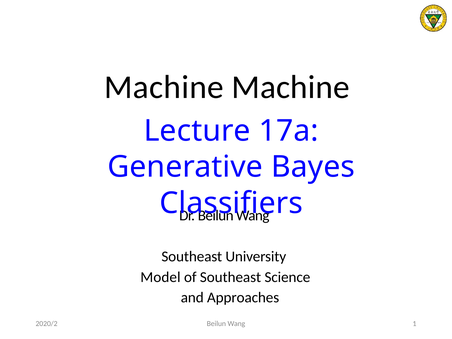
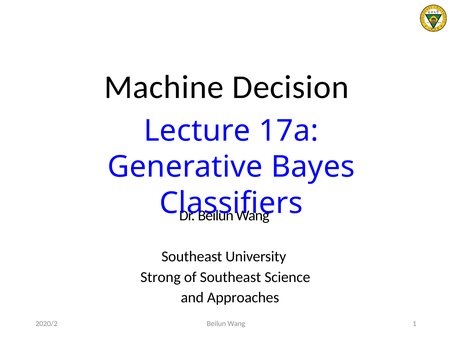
Machine Machine: Machine -> Decision
Model: Model -> Strong
